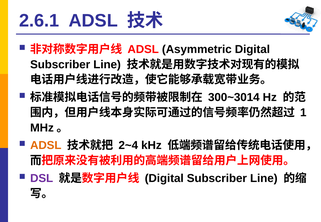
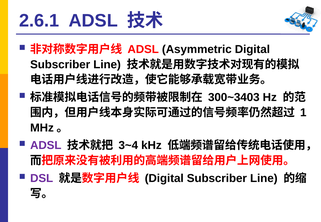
300~3014: 300~3014 -> 300~3403
ADSL at (46, 146) colour: orange -> purple
2~4: 2~4 -> 3~4
